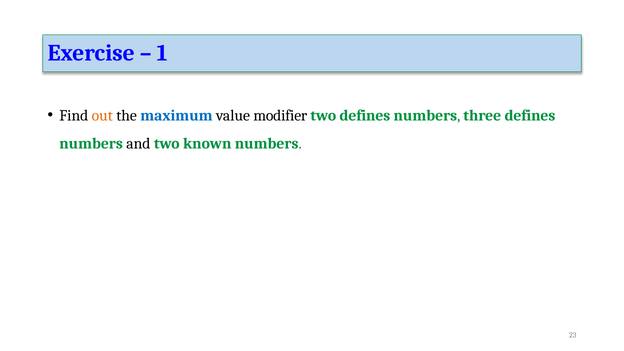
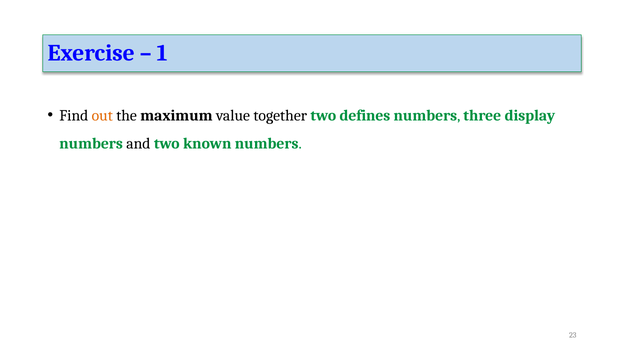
maximum colour: blue -> black
modifier: modifier -> together
three defines: defines -> display
